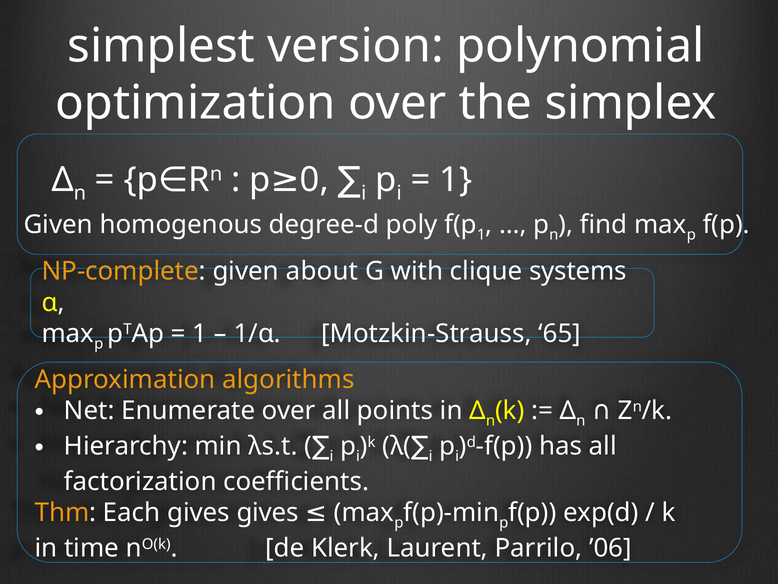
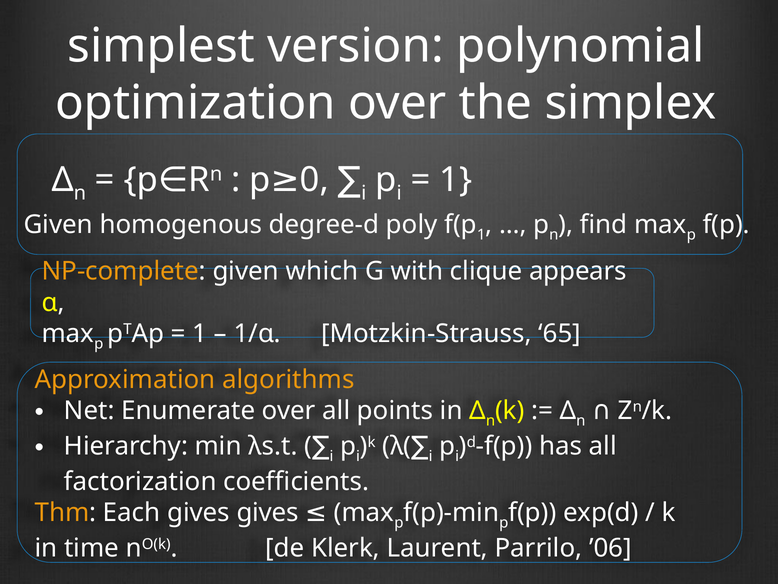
about: about -> which
systems: systems -> appears
